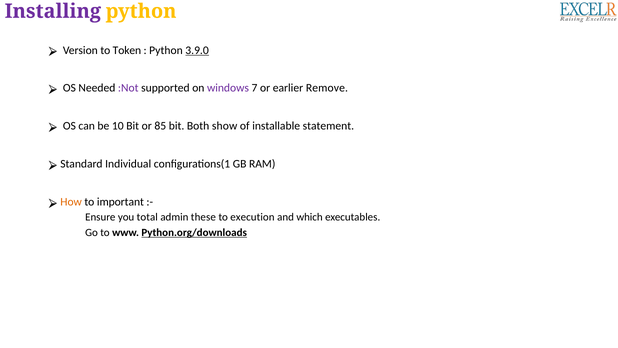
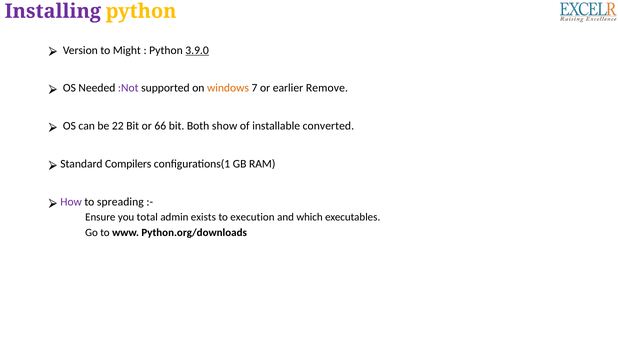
Token: Token -> Might
windows colour: purple -> orange
10: 10 -> 22
85: 85 -> 66
statement: statement -> converted
Individual: Individual -> Compilers
How colour: orange -> purple
important: important -> spreading
these: these -> exists
Python.org/downloads underline: present -> none
